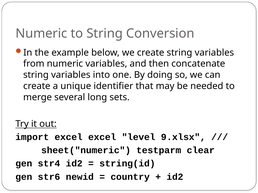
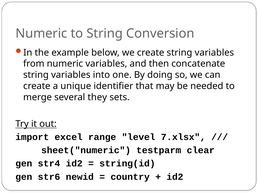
long: long -> they
excel excel: excel -> range
9.xlsx: 9.xlsx -> 7.xlsx
